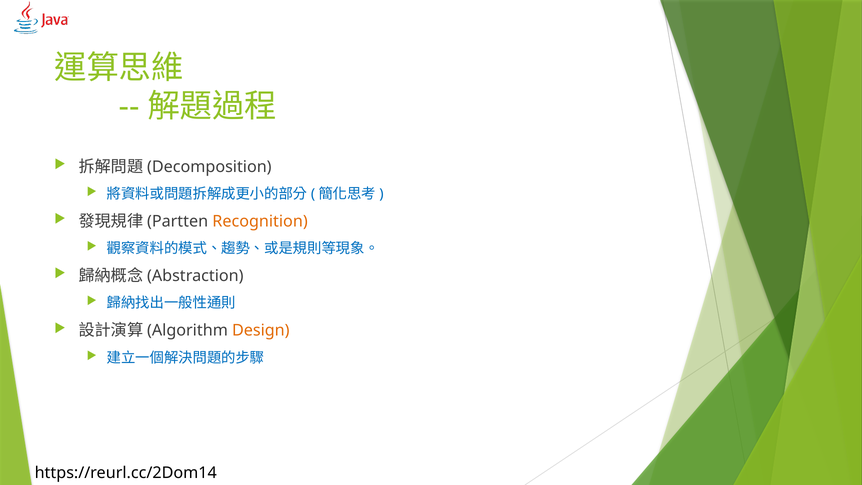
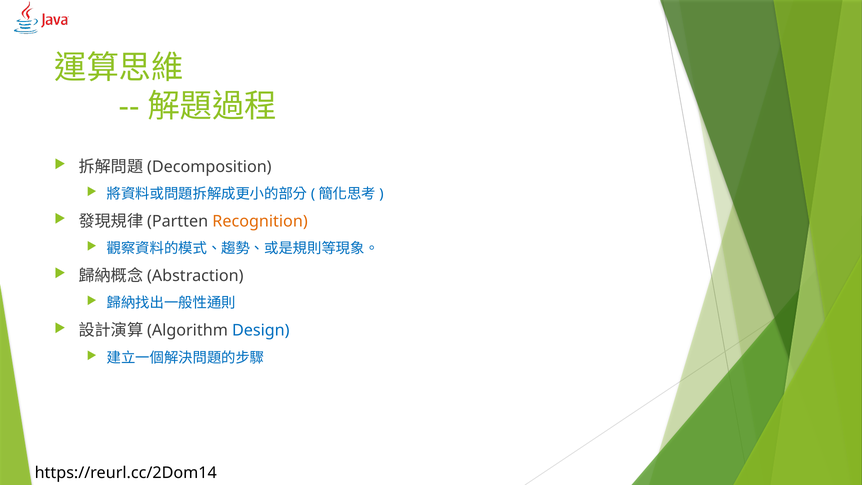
Design colour: orange -> blue
